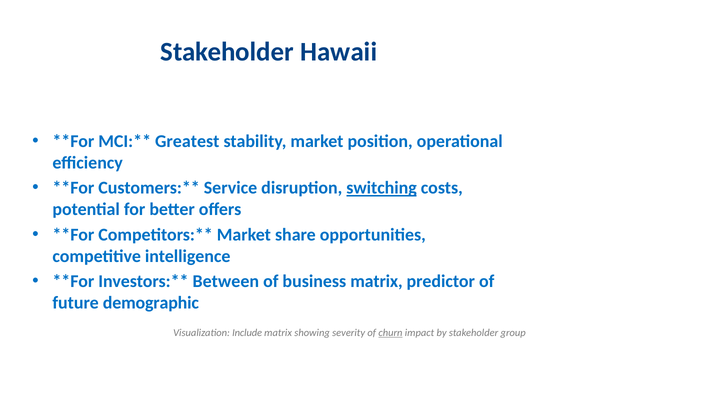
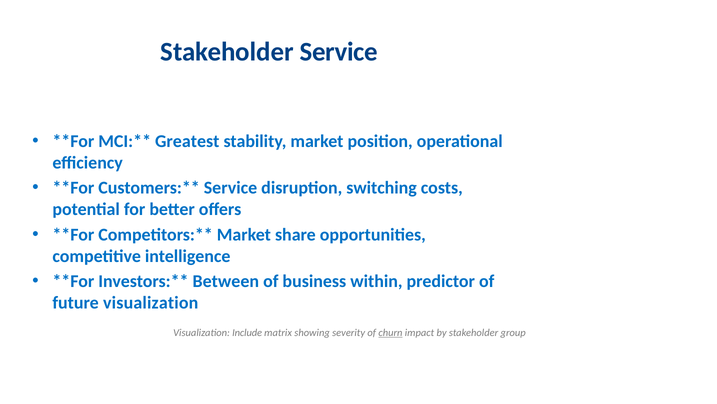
Stakeholder Hawaii: Hawaii -> Service
switching underline: present -> none
business matrix: matrix -> within
future demographic: demographic -> visualization
